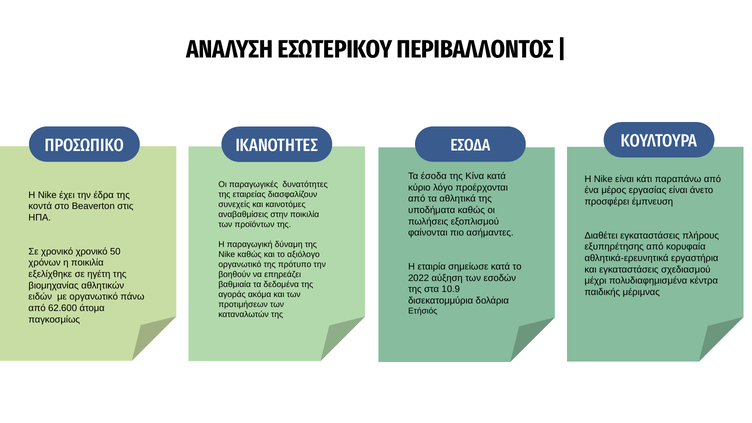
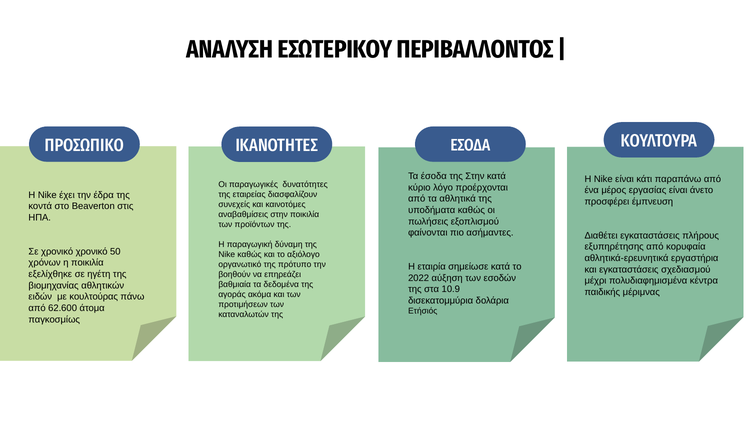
της Κίνα: Κίνα -> Στην
με οργανωτικό: οργανωτικό -> κουλτούρας
